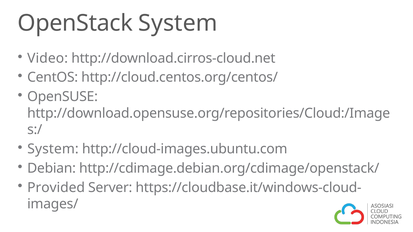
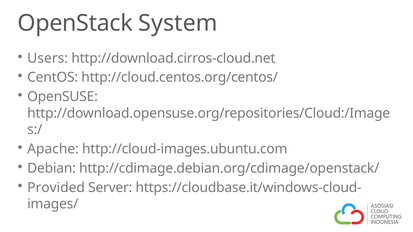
Video: Video -> Users
System at (53, 149): System -> Apache
